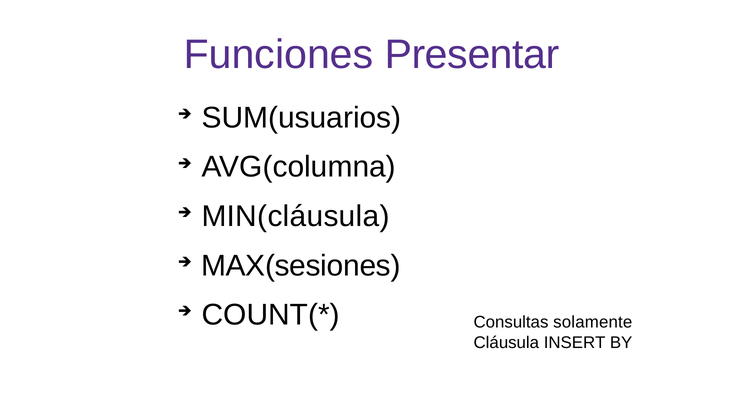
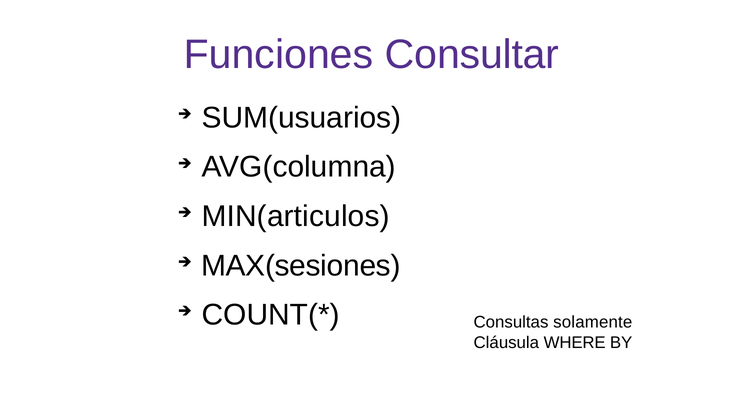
Presentar: Presentar -> Consultar
MIN(cláusula: MIN(cláusula -> MIN(articulos
INSERT: INSERT -> WHERE
